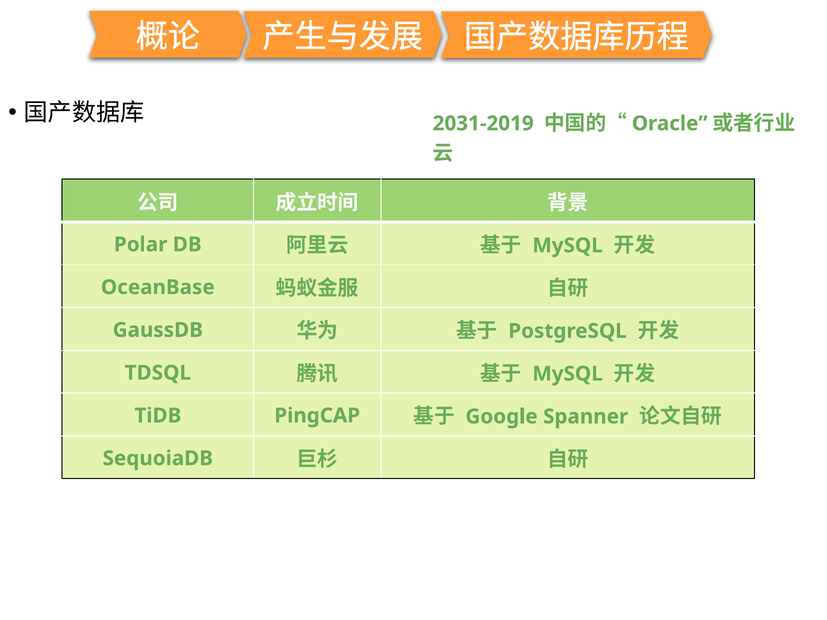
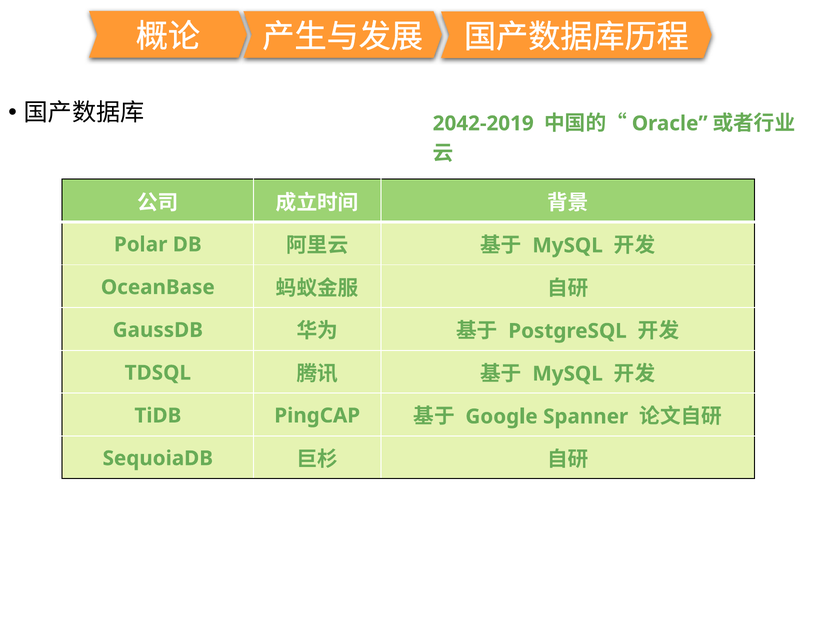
2031-2019: 2031-2019 -> 2042-2019
